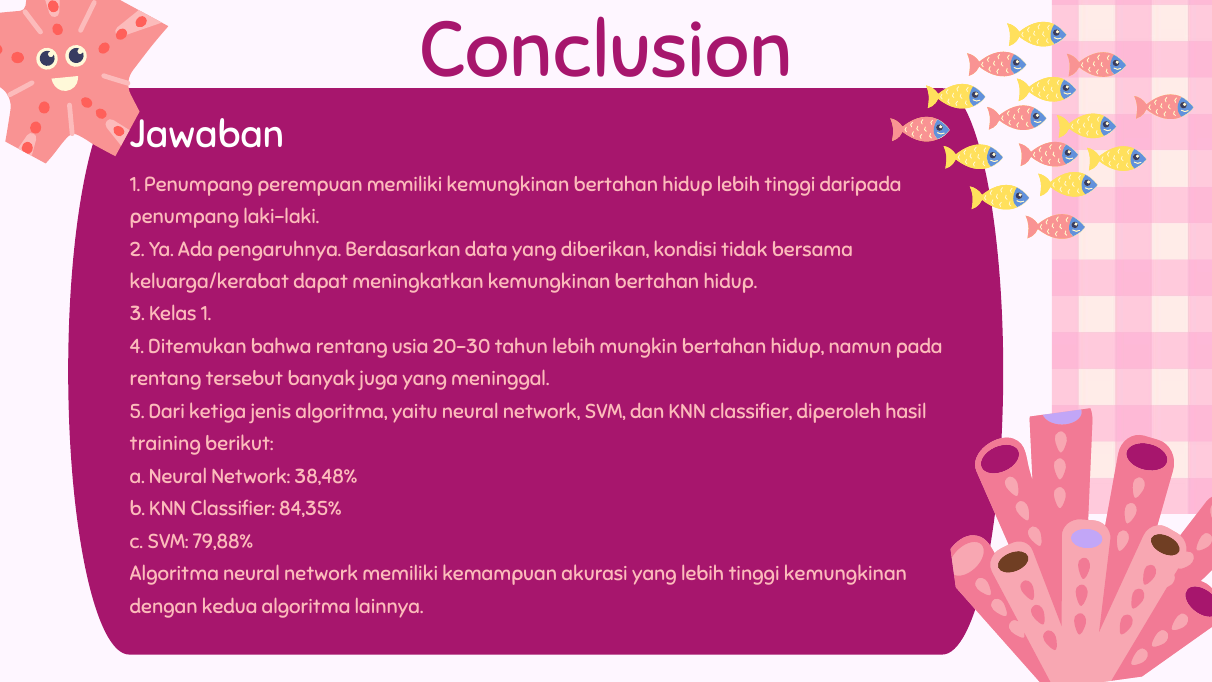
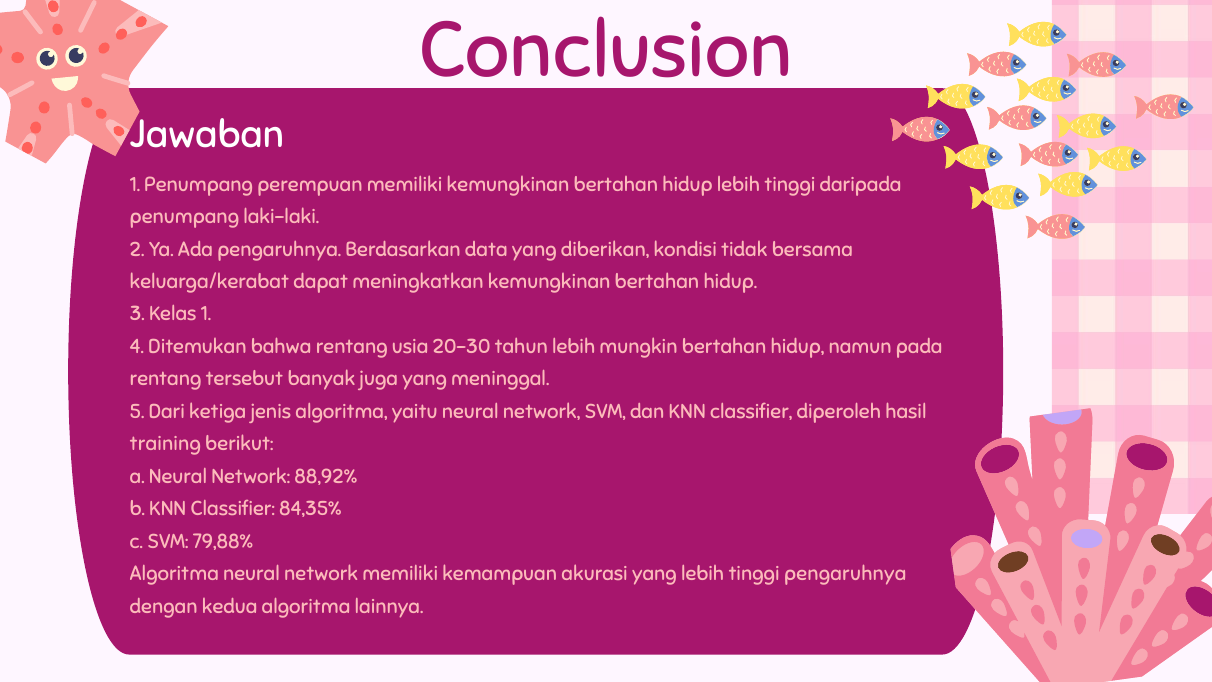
38,48%: 38,48% -> 88,92%
tinggi kemungkinan: kemungkinan -> pengaruhnya
